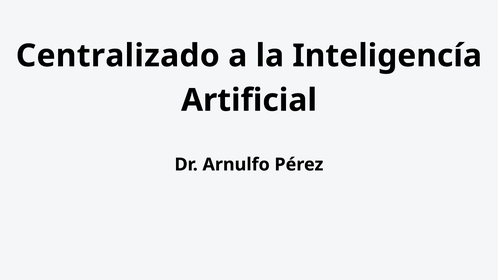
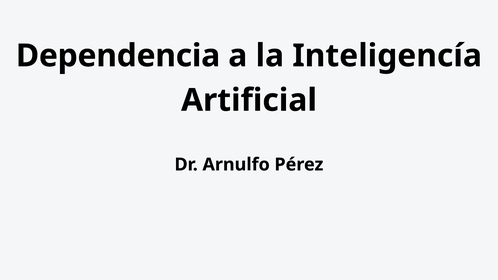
Centralizado: Centralizado -> Dependencia
